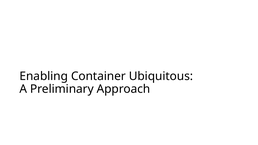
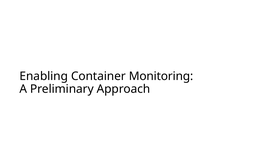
Ubiquitous: Ubiquitous -> Monitoring
